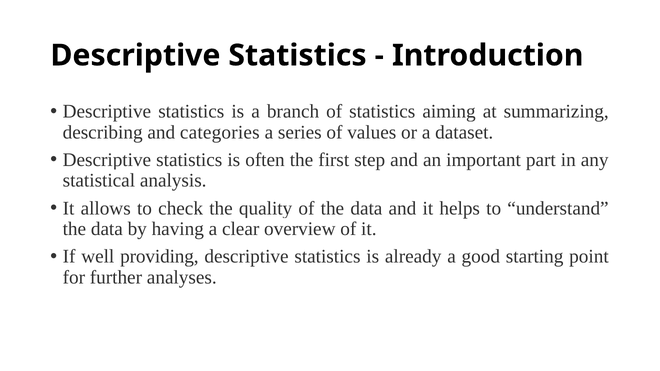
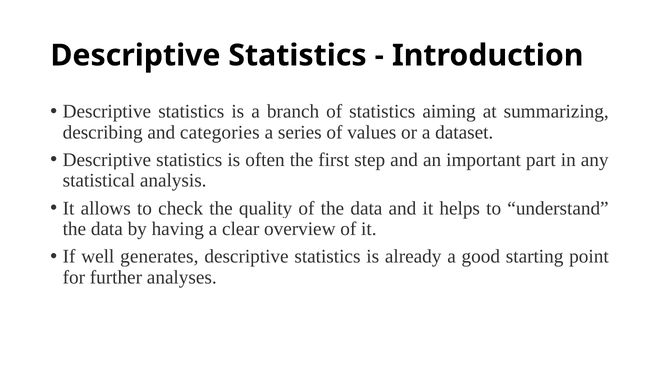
providing: providing -> generates
